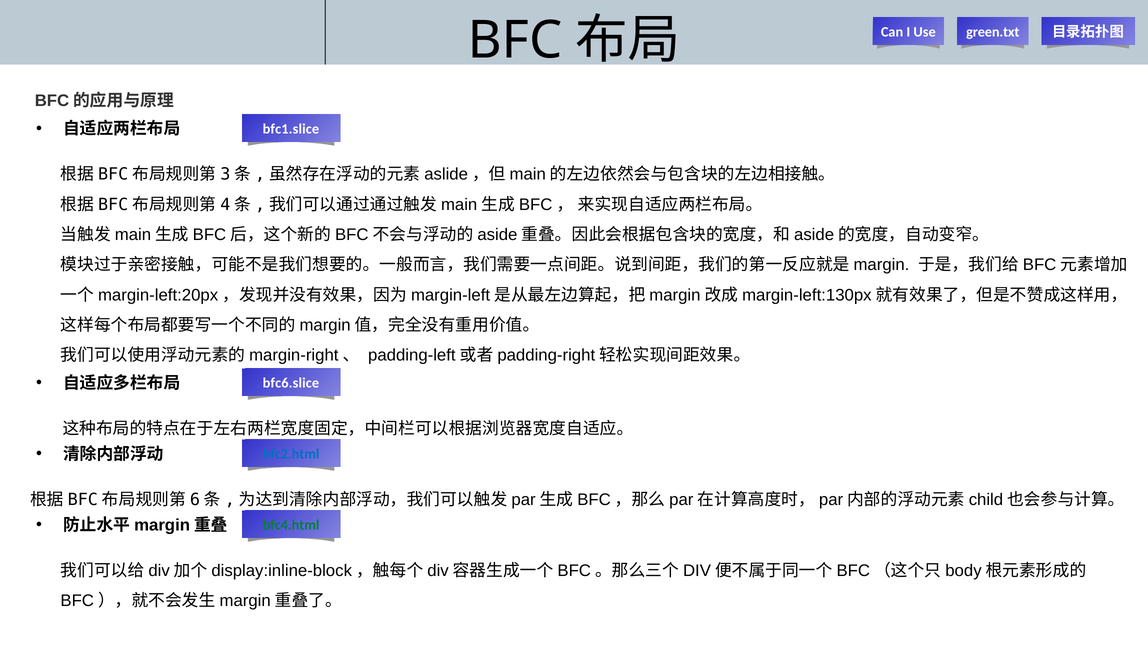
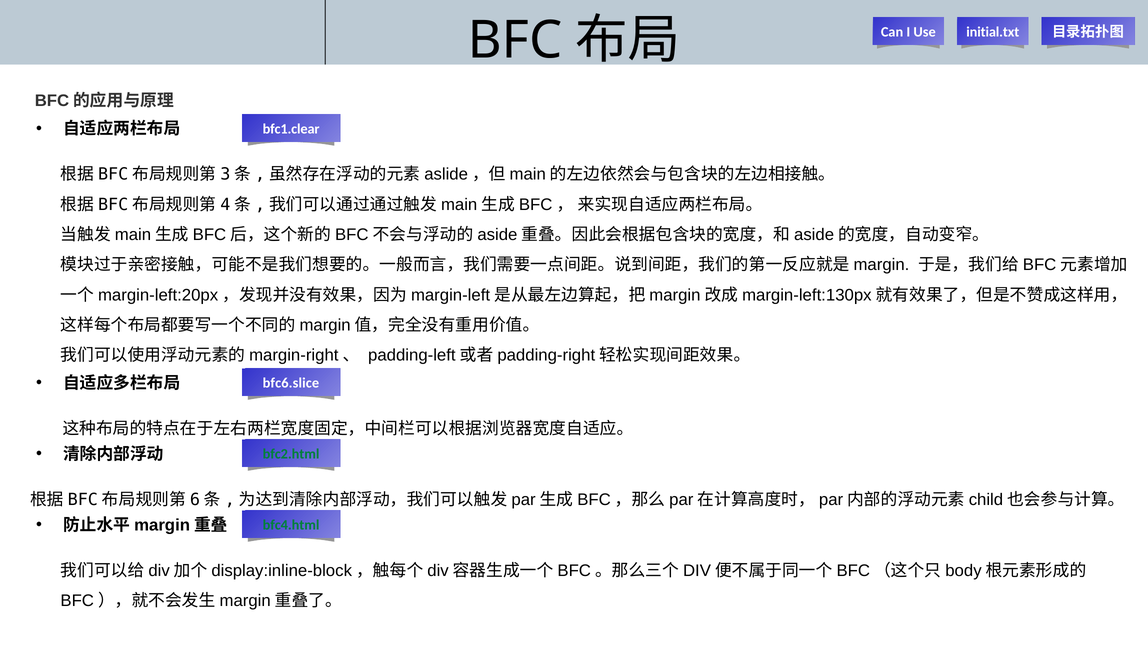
green.txt: green.txt -> initial.txt
bfc1.slice: bfc1.slice -> bfc1.clear
bfc2.html colour: blue -> green
